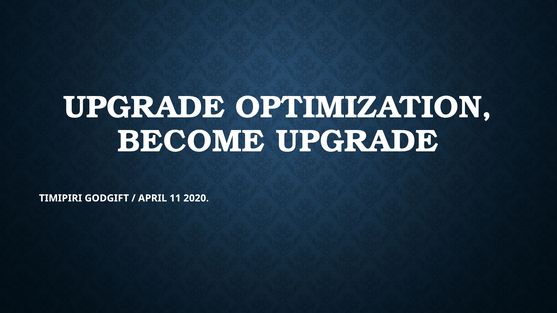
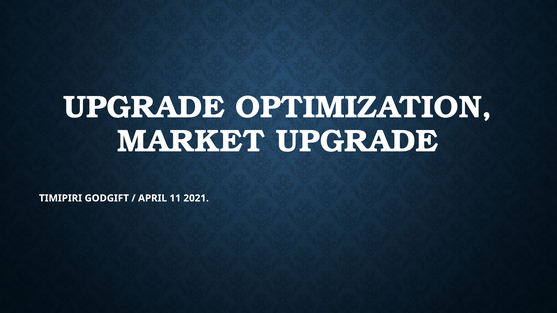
BECOME: BECOME -> MARKET
2020: 2020 -> 2021
